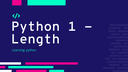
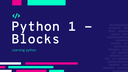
Length: Length -> Blocks
